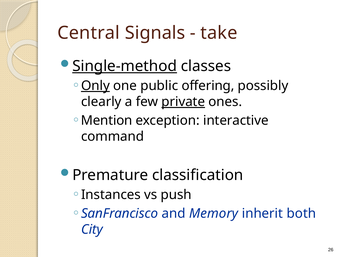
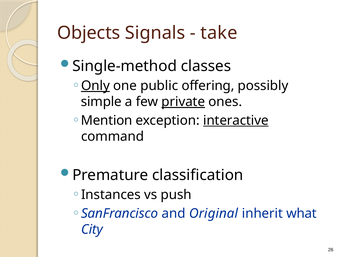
Central: Central -> Objects
Single-method underline: present -> none
clearly: clearly -> simple
interactive underline: none -> present
Memory: Memory -> Original
both: both -> what
